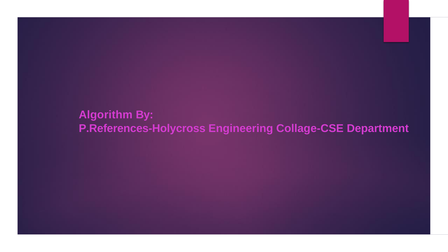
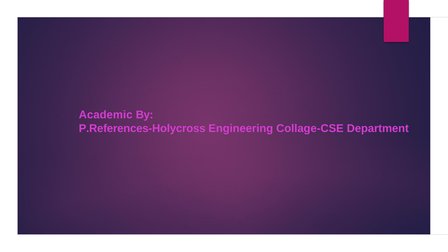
Algorithm: Algorithm -> Academic
